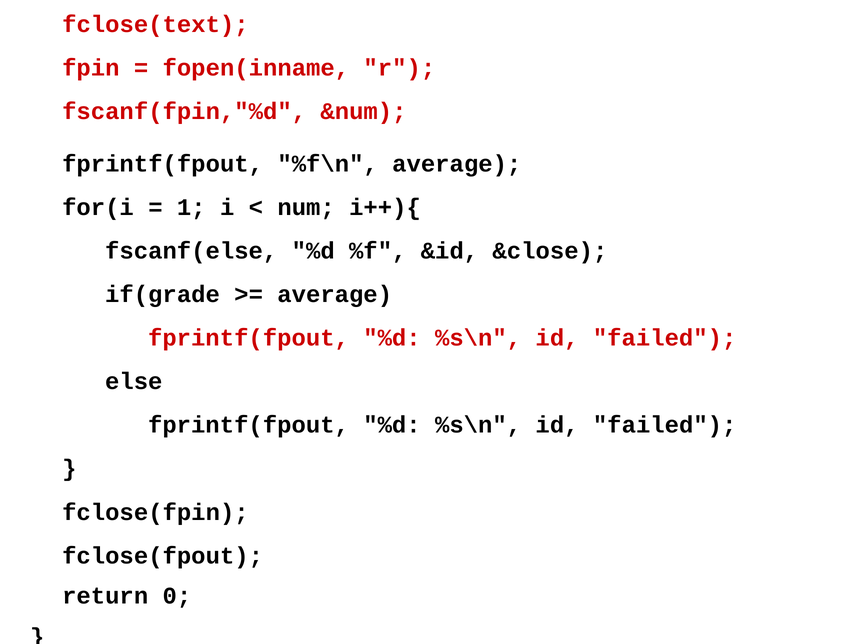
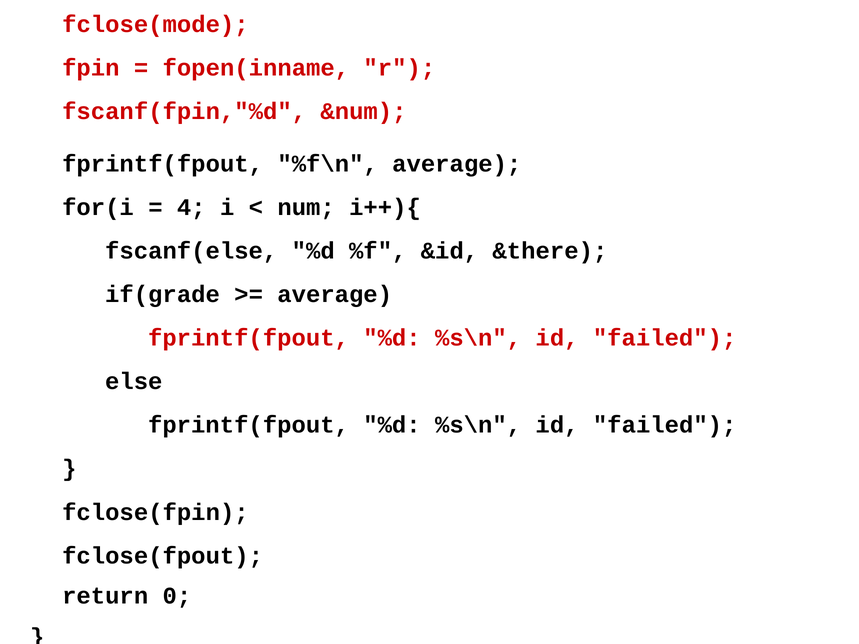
fclose(text: fclose(text -> fclose(mode
1: 1 -> 4
&close: &close -> &there
